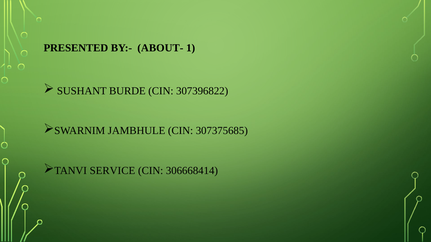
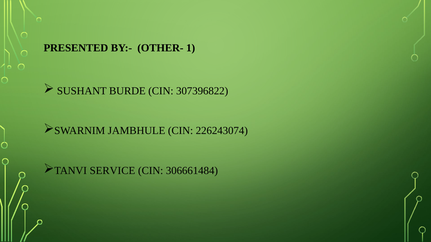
ABOUT-: ABOUT- -> OTHER-
307375685: 307375685 -> 226243074
306668414: 306668414 -> 306661484
